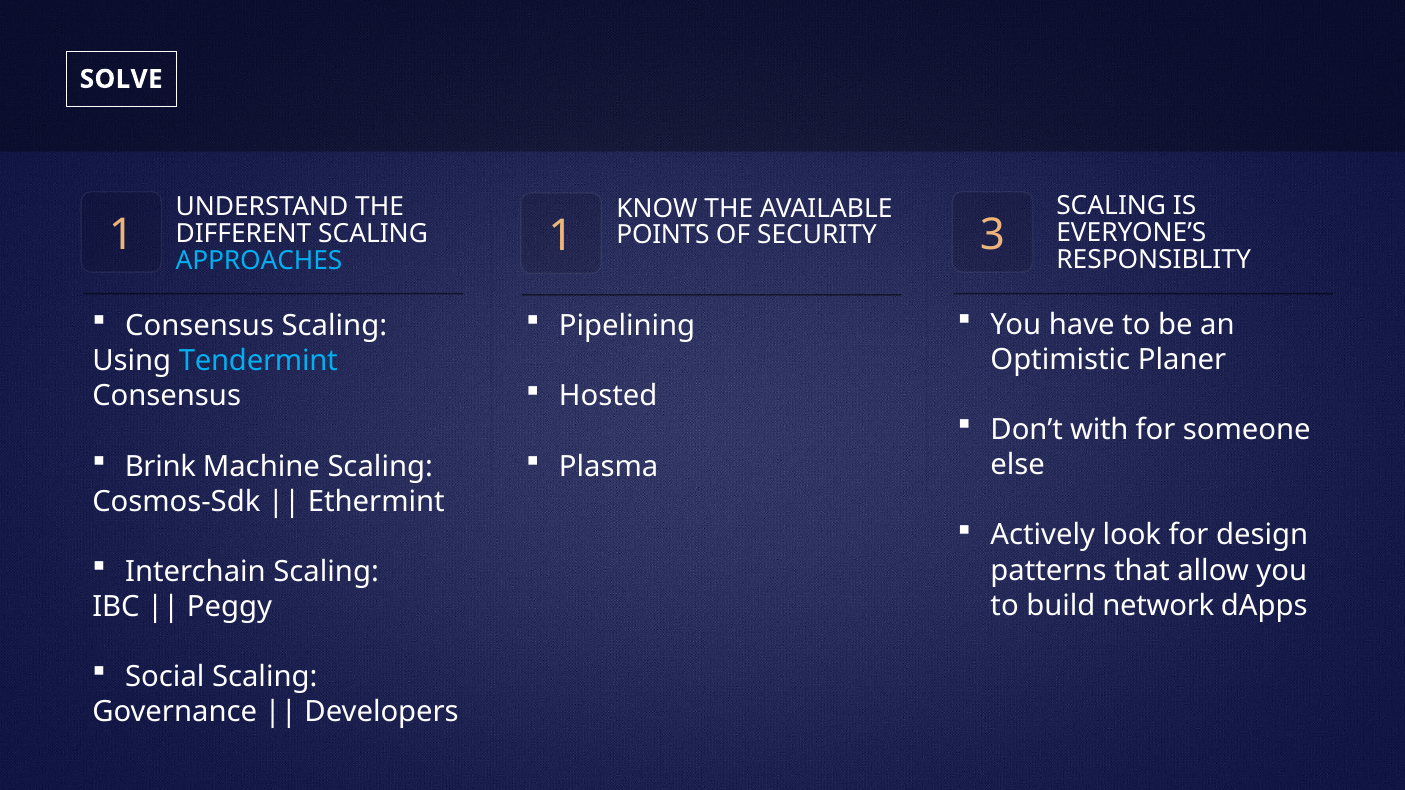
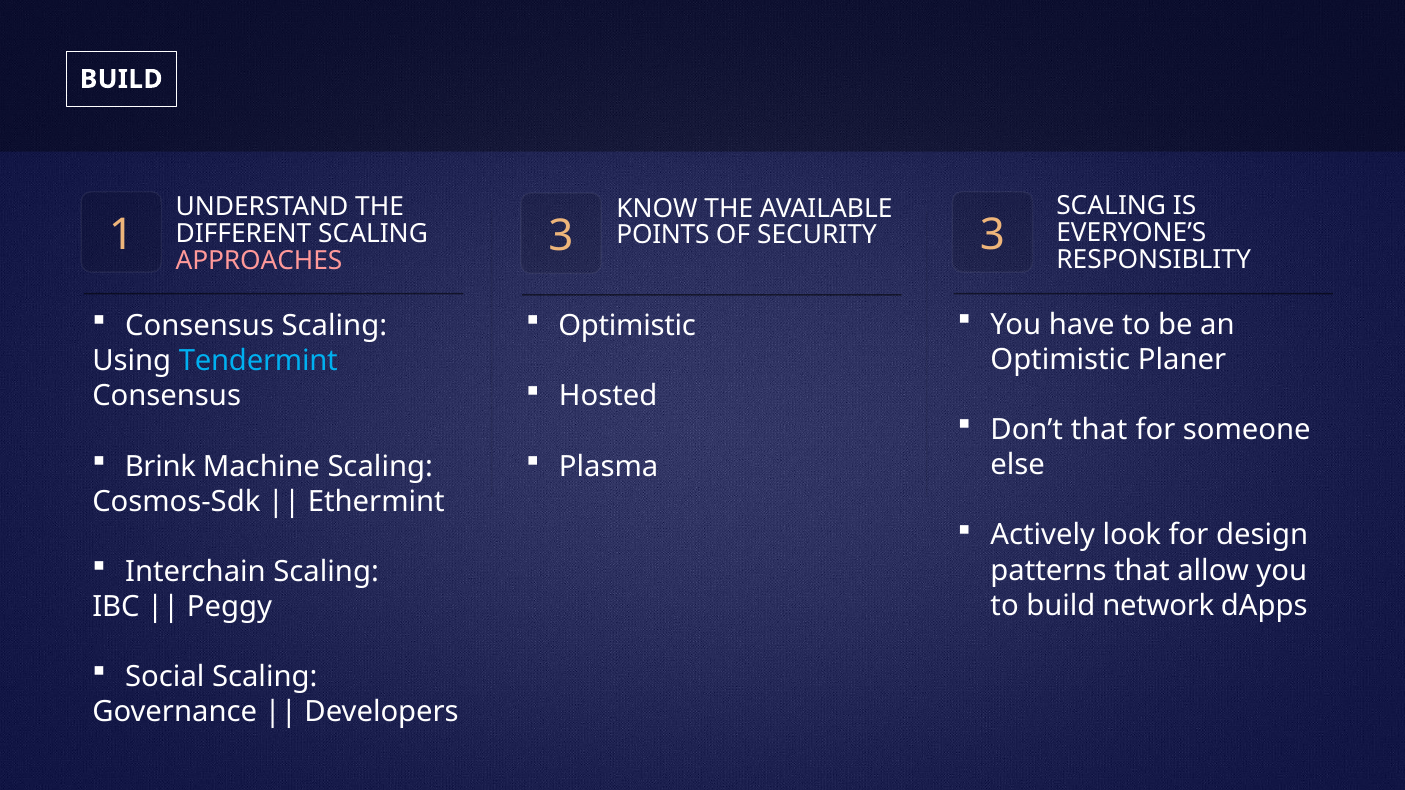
SOLVE at (121, 79): SOLVE -> BUILD
1 1: 1 -> 3
APPROACHES colour: light blue -> pink
Pipelining at (627, 326): Pipelining -> Optimistic
Don’t with: with -> that
